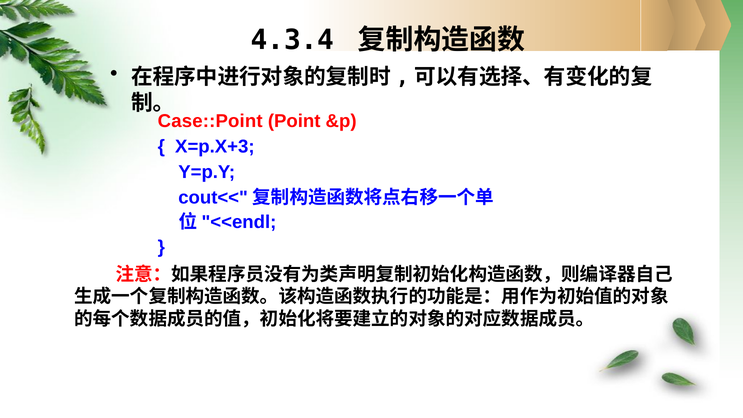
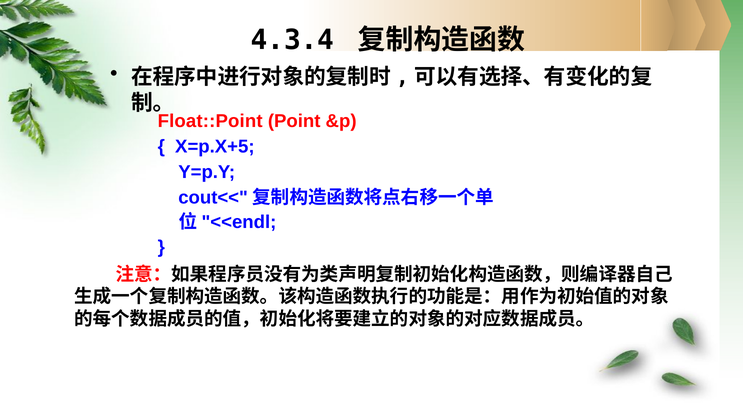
Case::Point: Case::Point -> Float::Point
X=p.X+3: X=p.X+3 -> X=p.X+5
